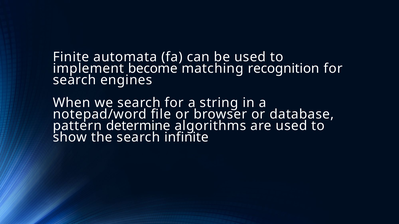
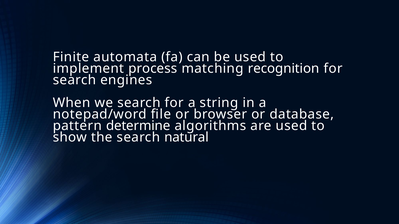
become: become -> process
infinite: infinite -> natural
